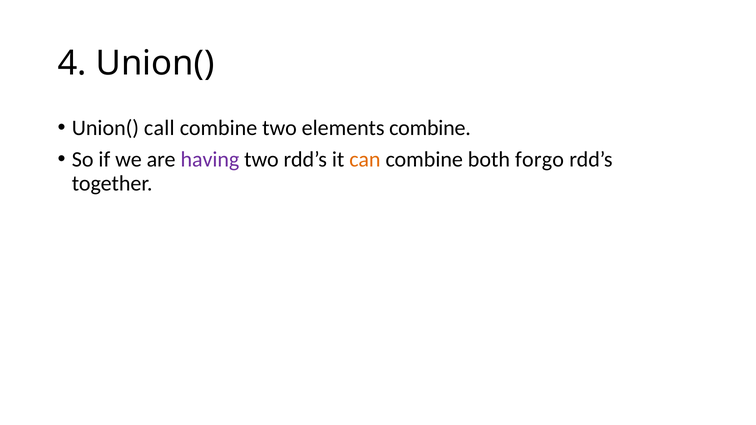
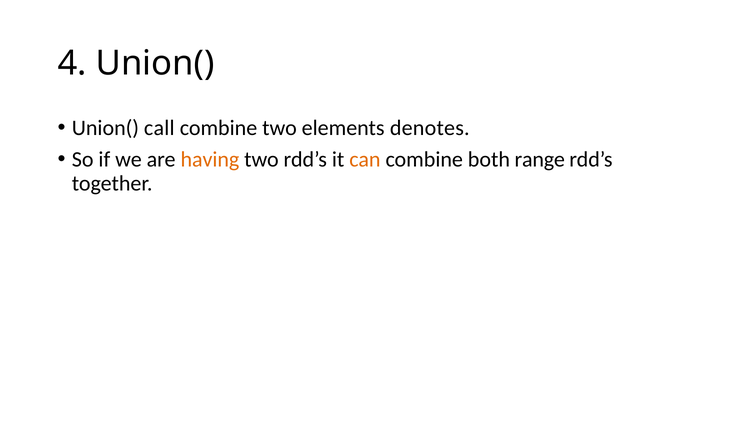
elements combine: combine -> denotes
having colour: purple -> orange
forgo: forgo -> range
